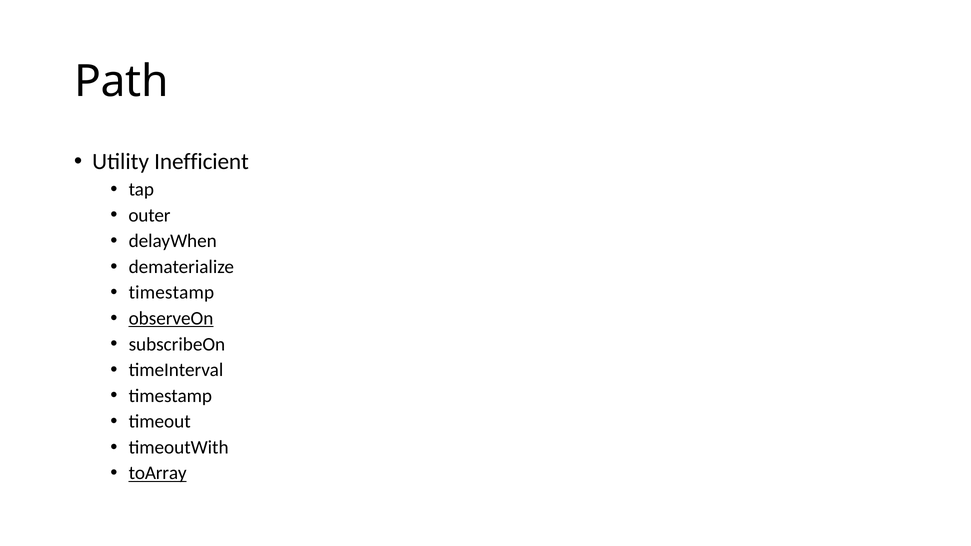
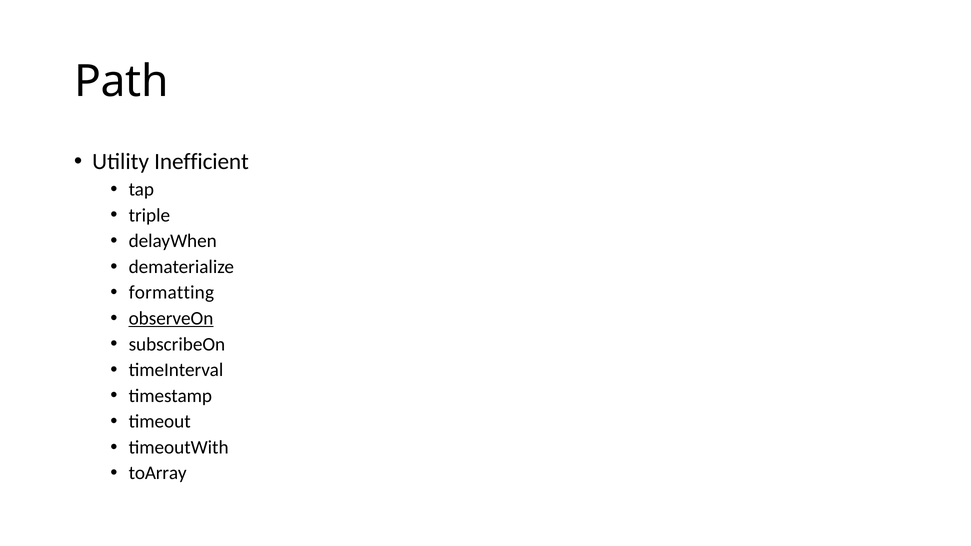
outer: outer -> triple
timestamp at (171, 293): timestamp -> formatting
toArray underline: present -> none
